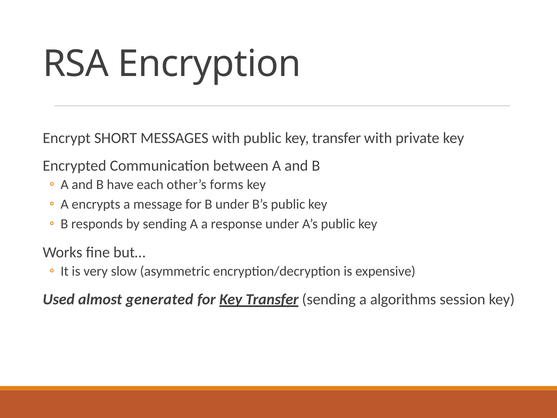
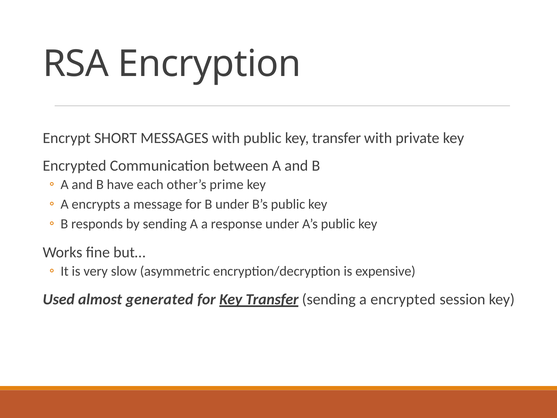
forms: forms -> prime
a algorithms: algorithms -> encrypted
